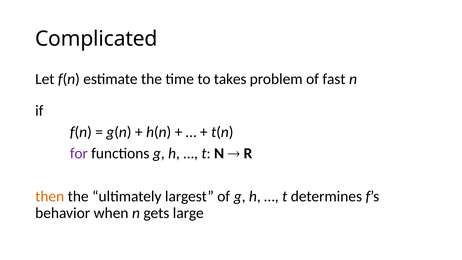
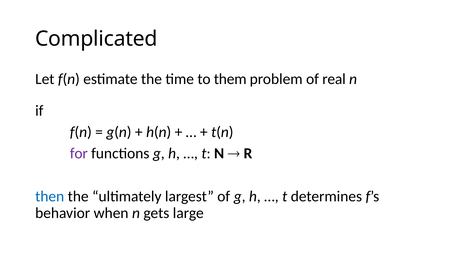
takes: takes -> them
fast: fast -> real
then colour: orange -> blue
